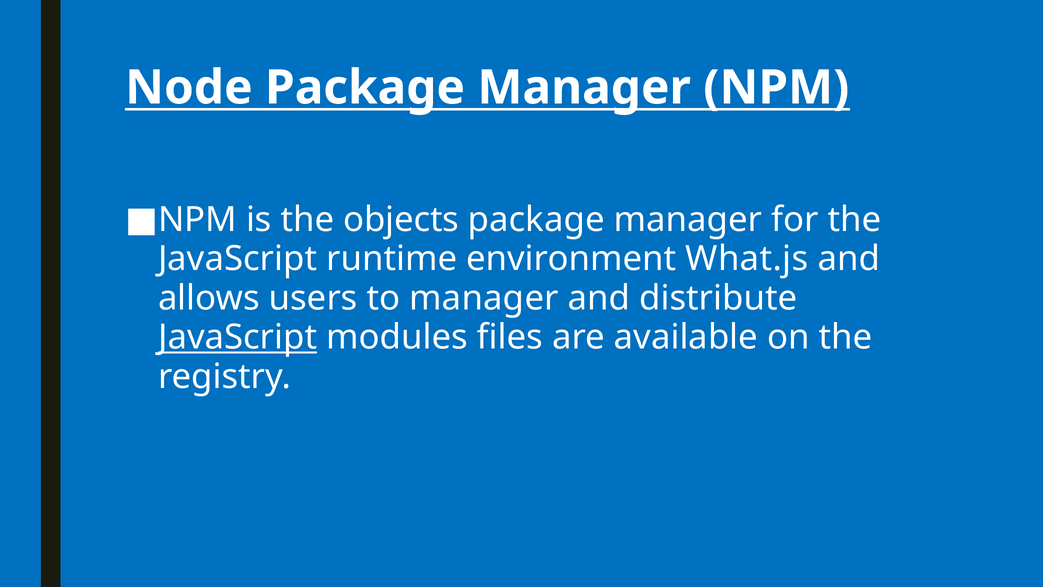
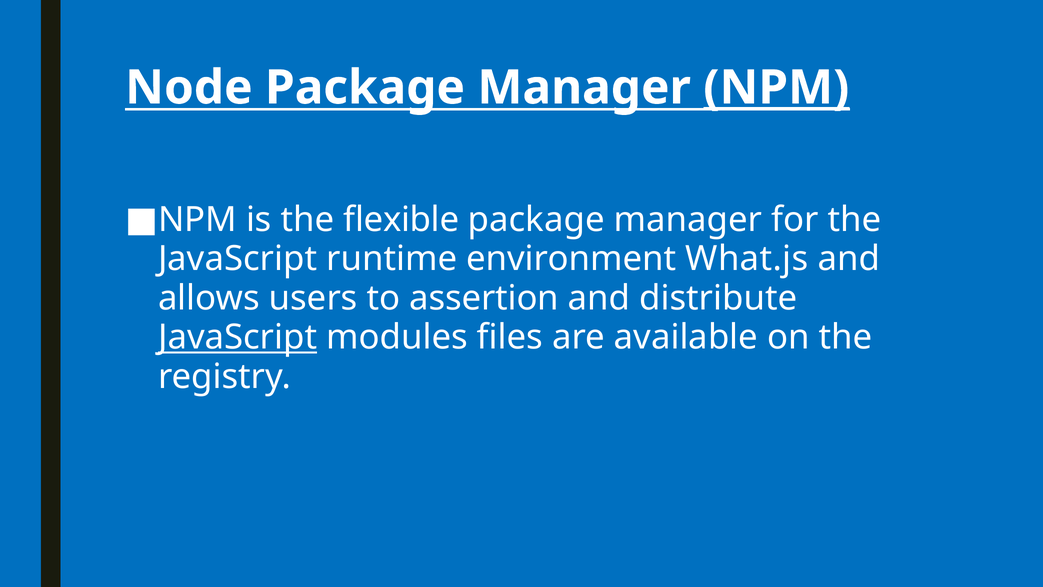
NPM at (776, 88) underline: none -> present
objects: objects -> flexible
to manager: manager -> assertion
